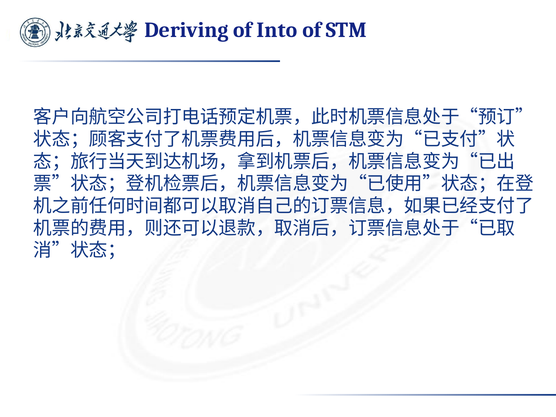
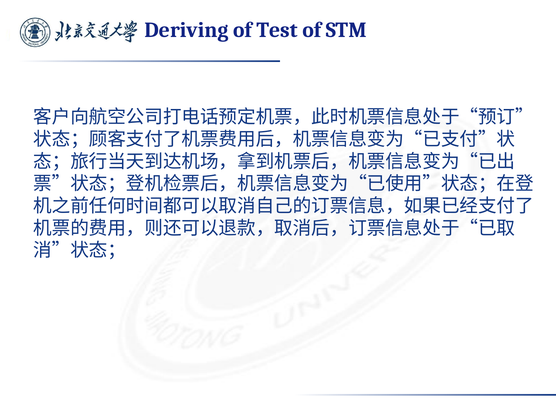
Into: Into -> Test
